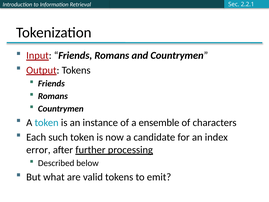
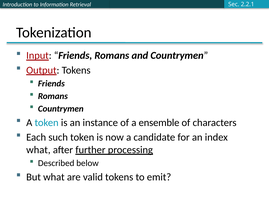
error at (38, 150): error -> what
